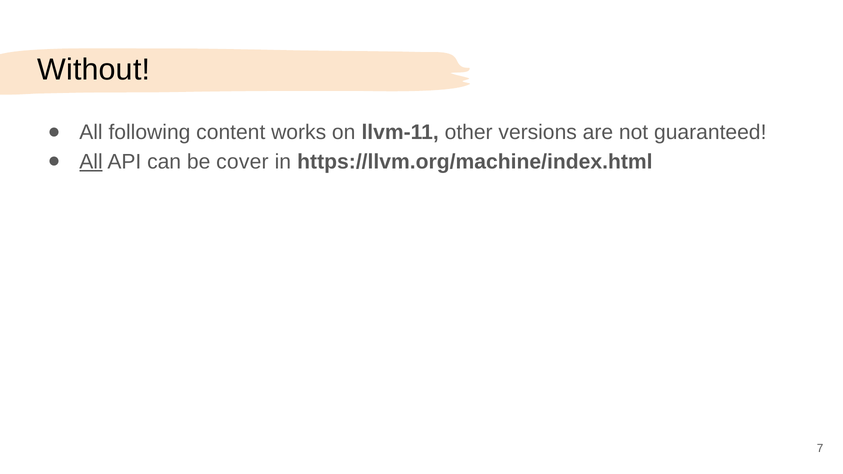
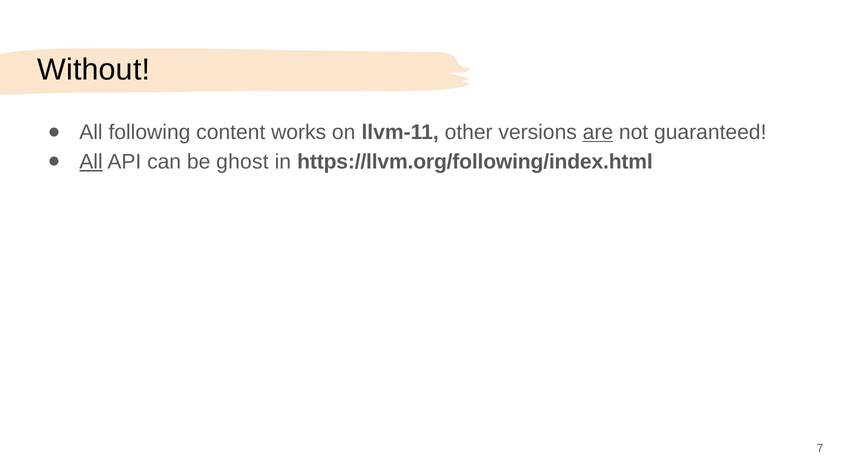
are underline: none -> present
cover: cover -> ghost
https://llvm.org/machine/index.html: https://llvm.org/machine/index.html -> https://llvm.org/following/index.html
